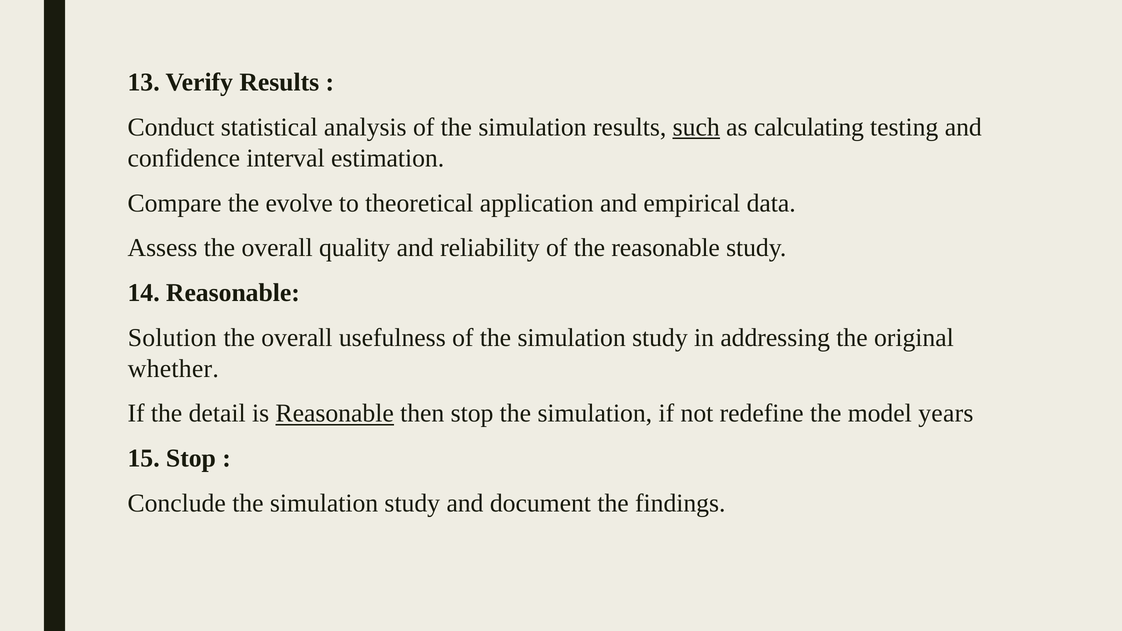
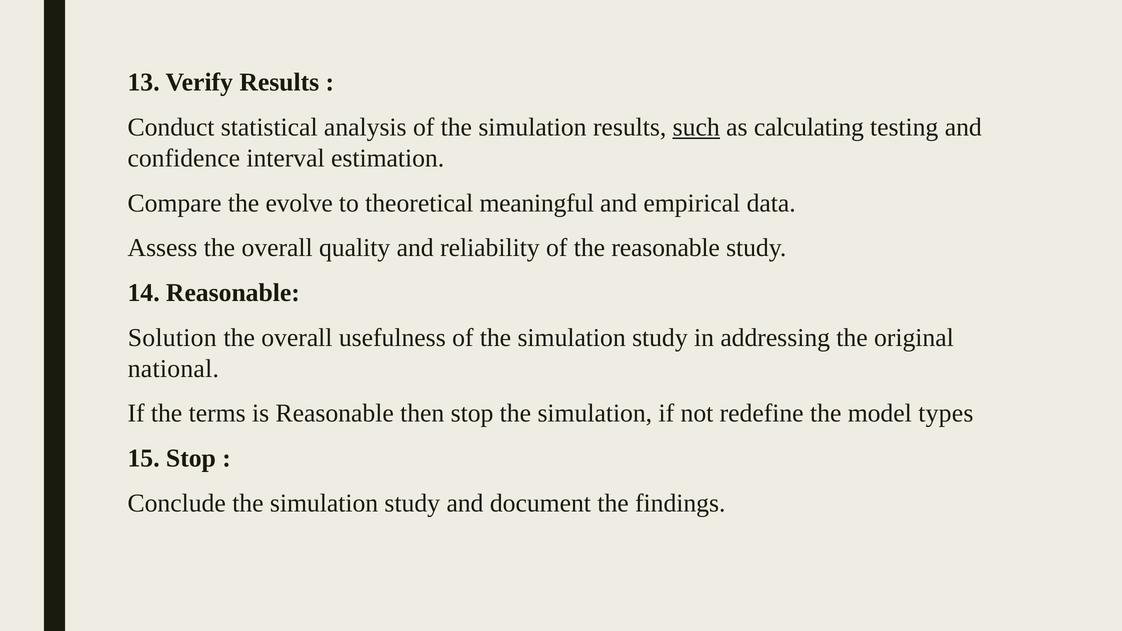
application: application -> meaningful
whether: whether -> national
detail: detail -> terms
Reasonable at (335, 414) underline: present -> none
years: years -> types
